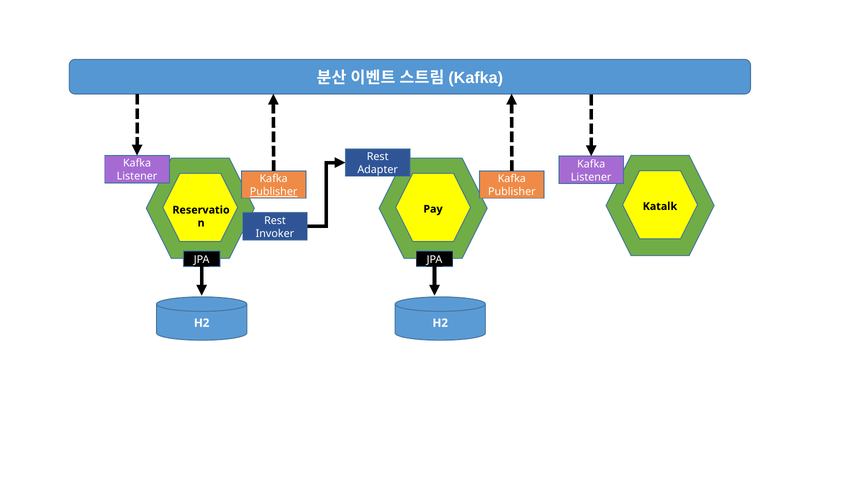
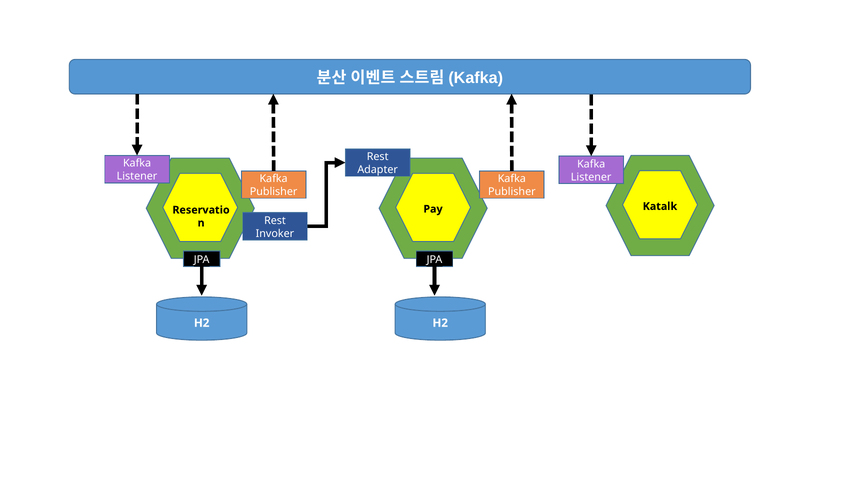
Publisher at (274, 192) underline: present -> none
